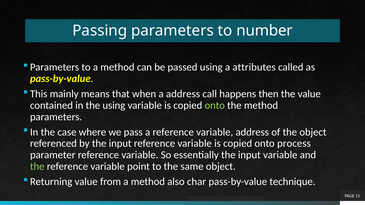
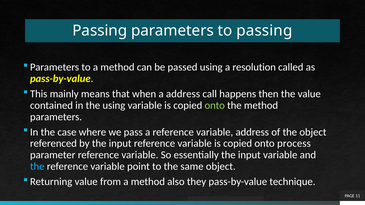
to number: number -> passing
attributes: attributes -> resolution
the at (37, 167) colour: light green -> light blue
char: char -> they
